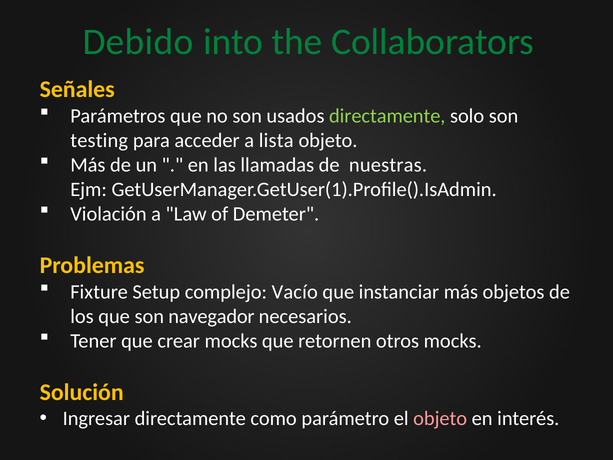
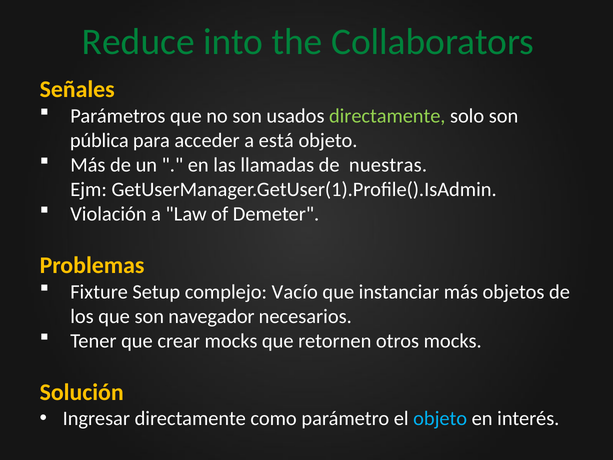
Debido: Debido -> Reduce
testing: testing -> pública
lista: lista -> está
objeto at (440, 418) colour: pink -> light blue
